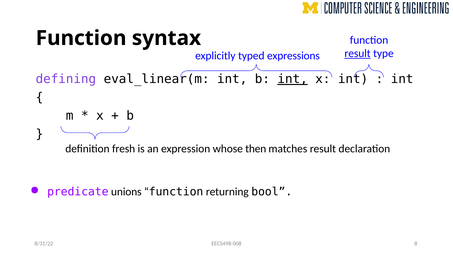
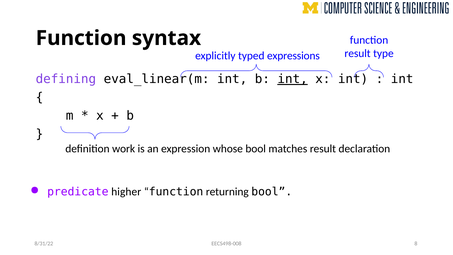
result at (358, 54) underline: present -> none
fresh: fresh -> work
whose then: then -> bool
unions: unions -> higher
